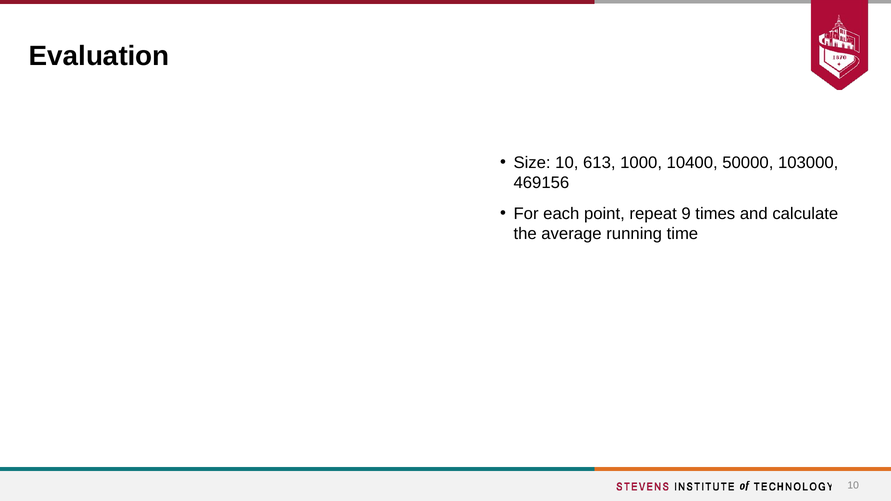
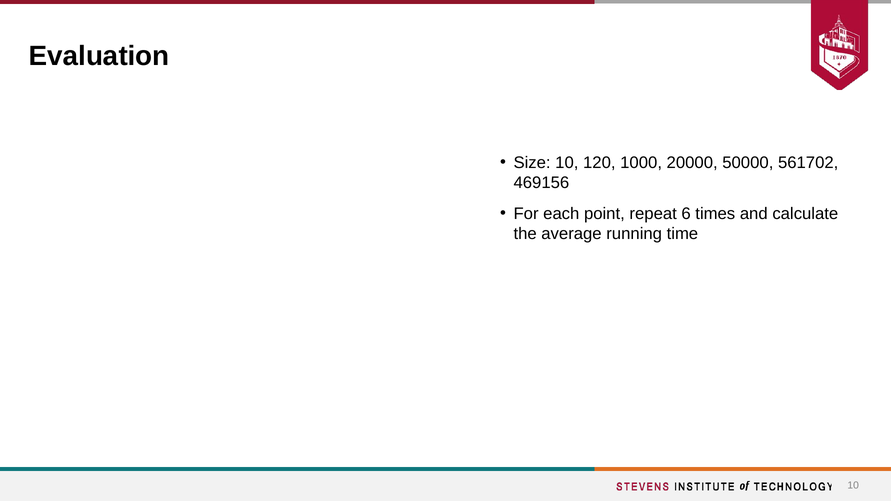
613: 613 -> 120
10400: 10400 -> 20000
103000: 103000 -> 561702
9: 9 -> 6
